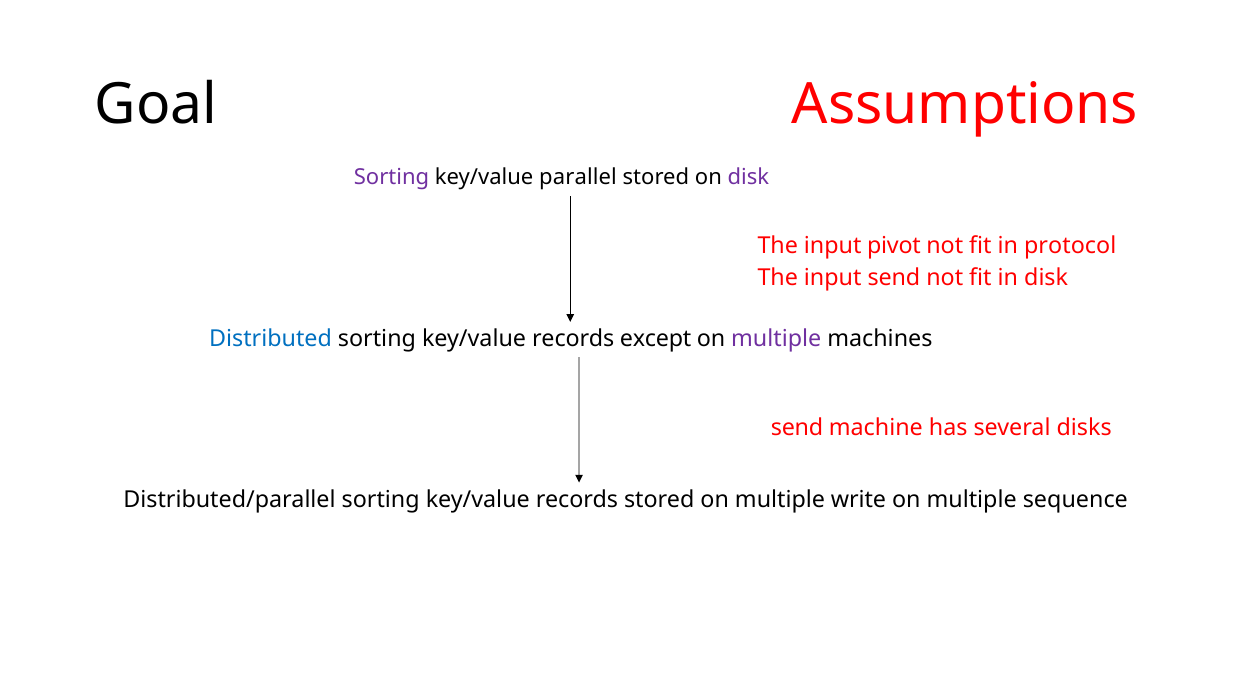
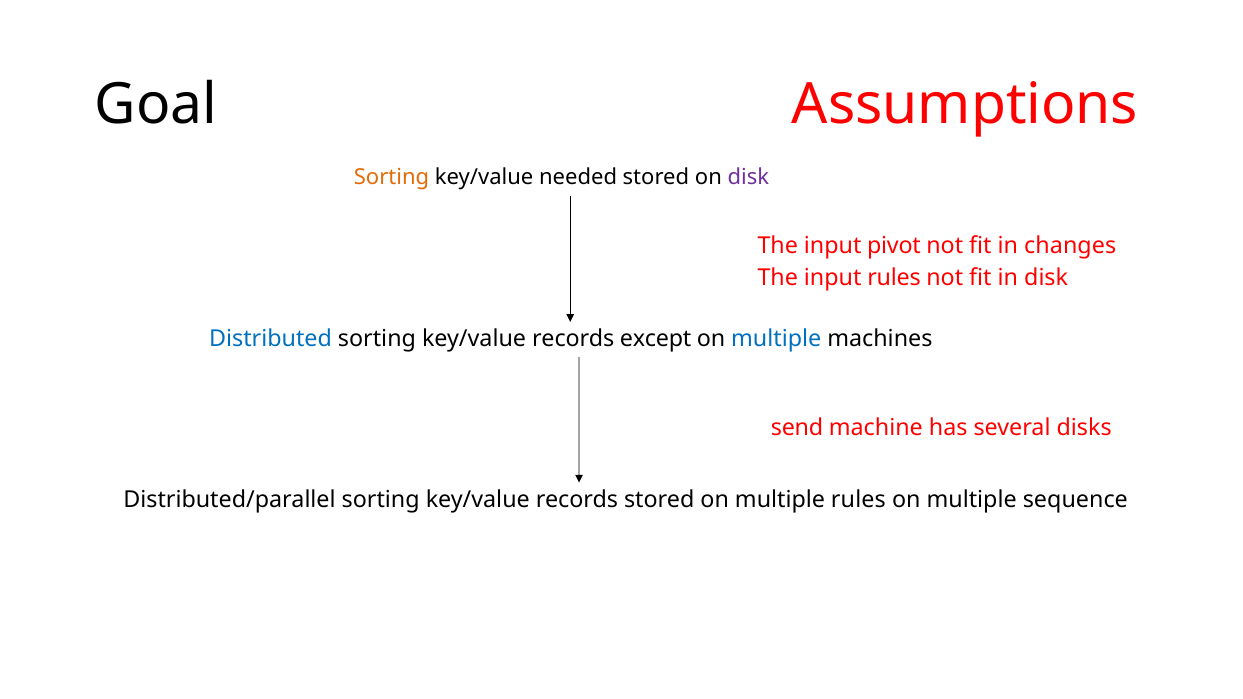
Sorting at (392, 177) colour: purple -> orange
parallel: parallel -> needed
protocol: protocol -> changes
input send: send -> rules
multiple at (776, 339) colour: purple -> blue
multiple write: write -> rules
